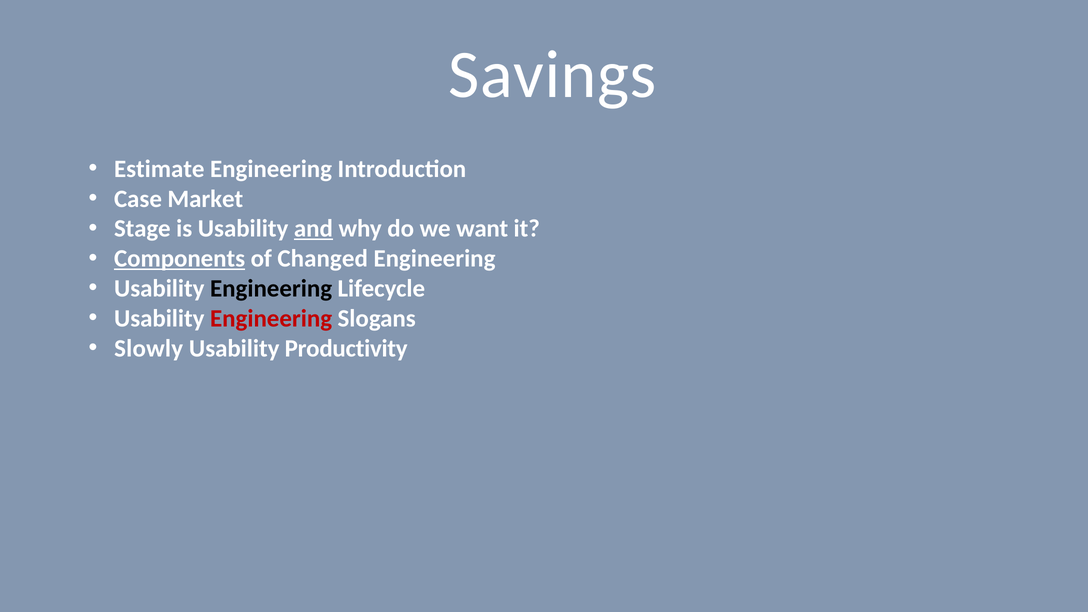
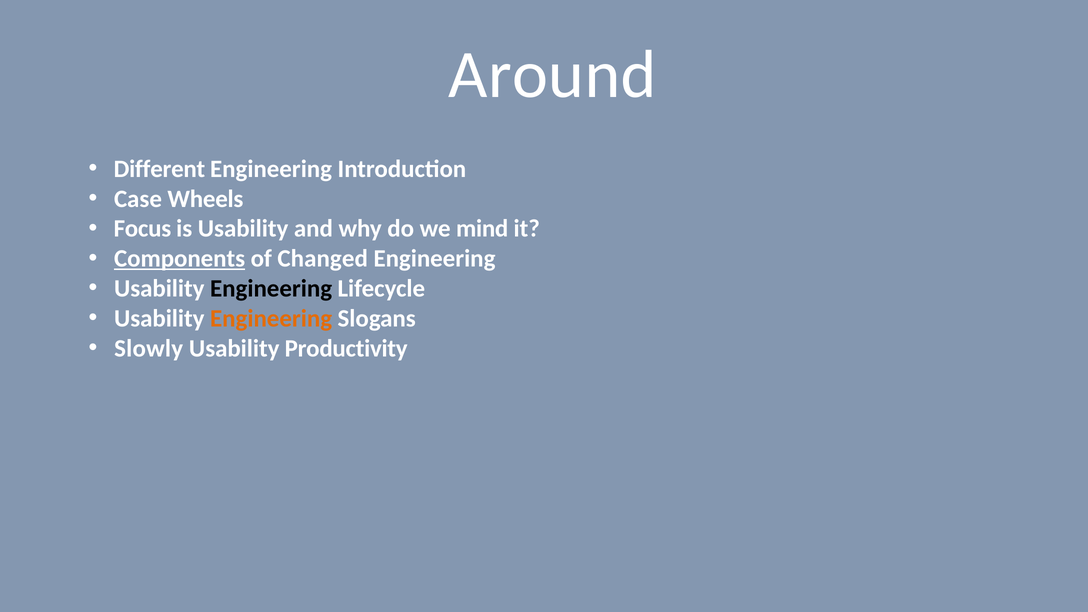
Savings: Savings -> Around
Estimate: Estimate -> Different
Market: Market -> Wheels
Stage: Stage -> Focus
and underline: present -> none
want: want -> mind
Engineering at (271, 318) colour: red -> orange
